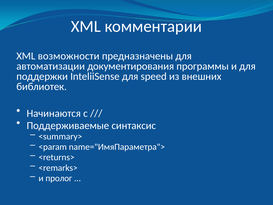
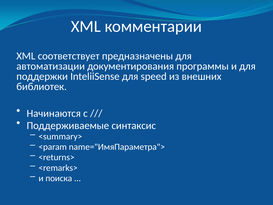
возможности: возможности -> соответствует
пролог: пролог -> поиска
